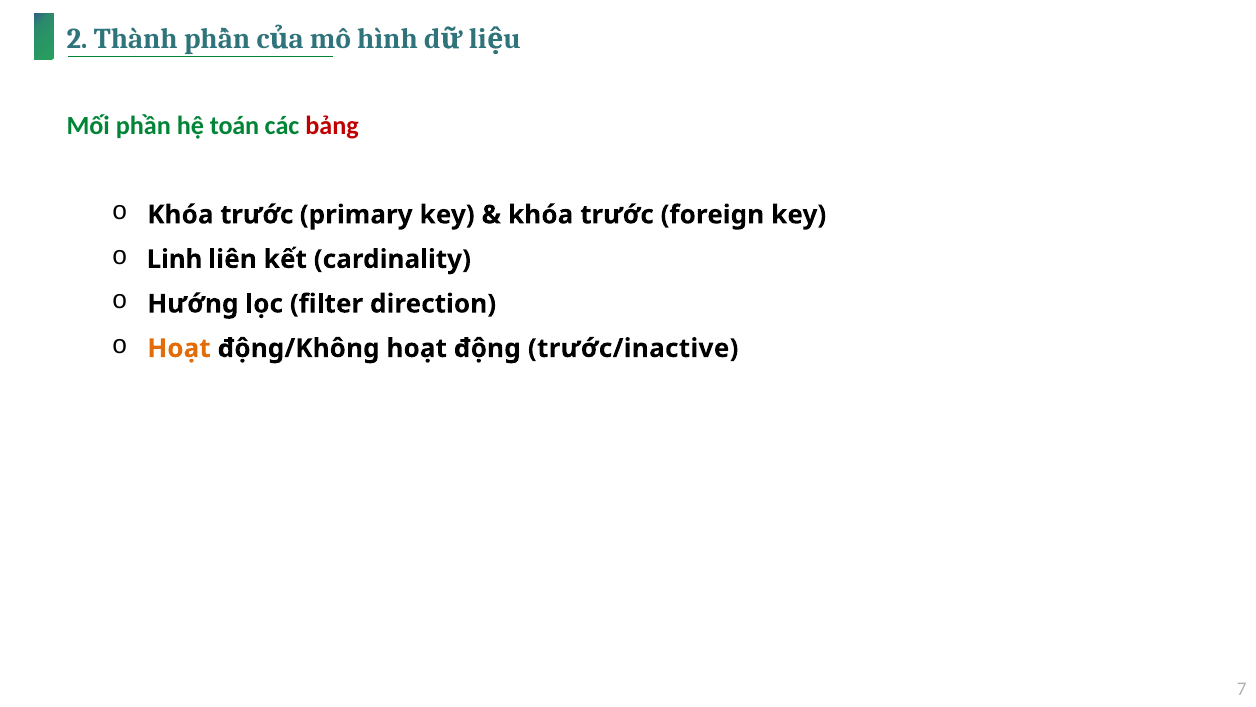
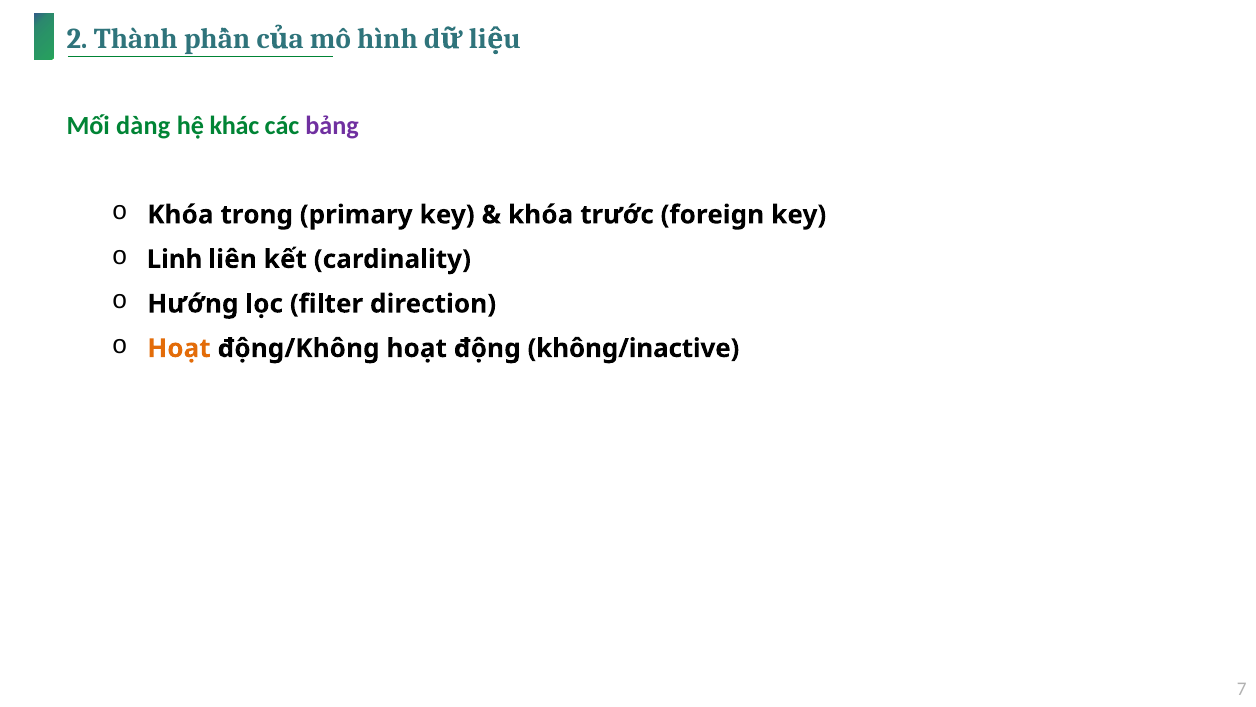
phần: phần -> dàng
toán: toán -> khác
bảng colour: red -> purple
trước at (257, 215): trước -> trong
trước/inactive: trước/inactive -> không/inactive
